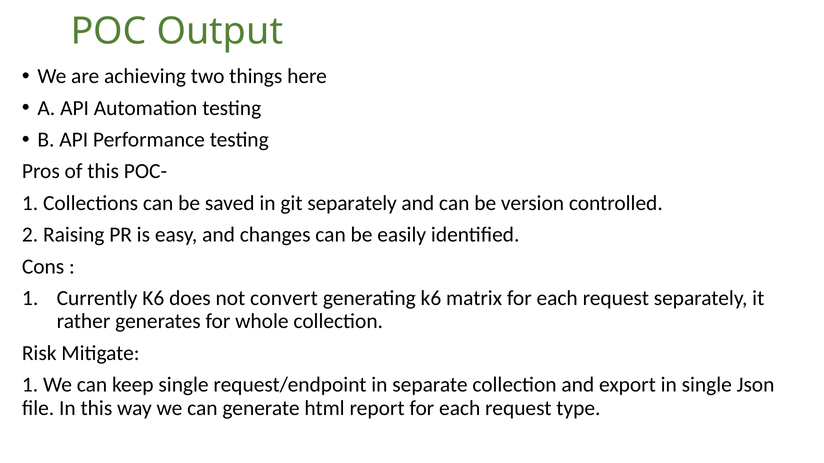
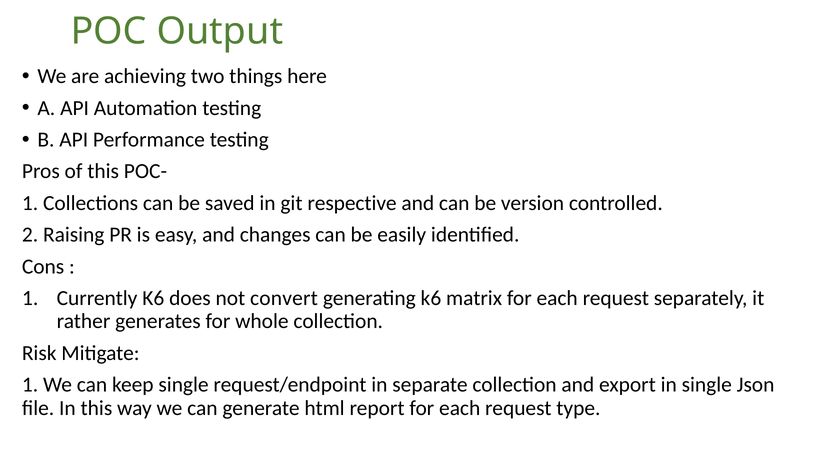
git separately: separately -> respective
